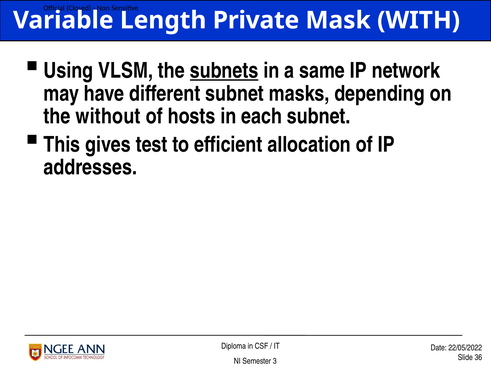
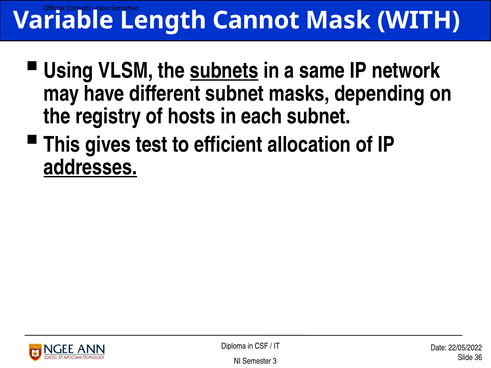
Private: Private -> Cannot
without: without -> registry
addresses underline: none -> present
